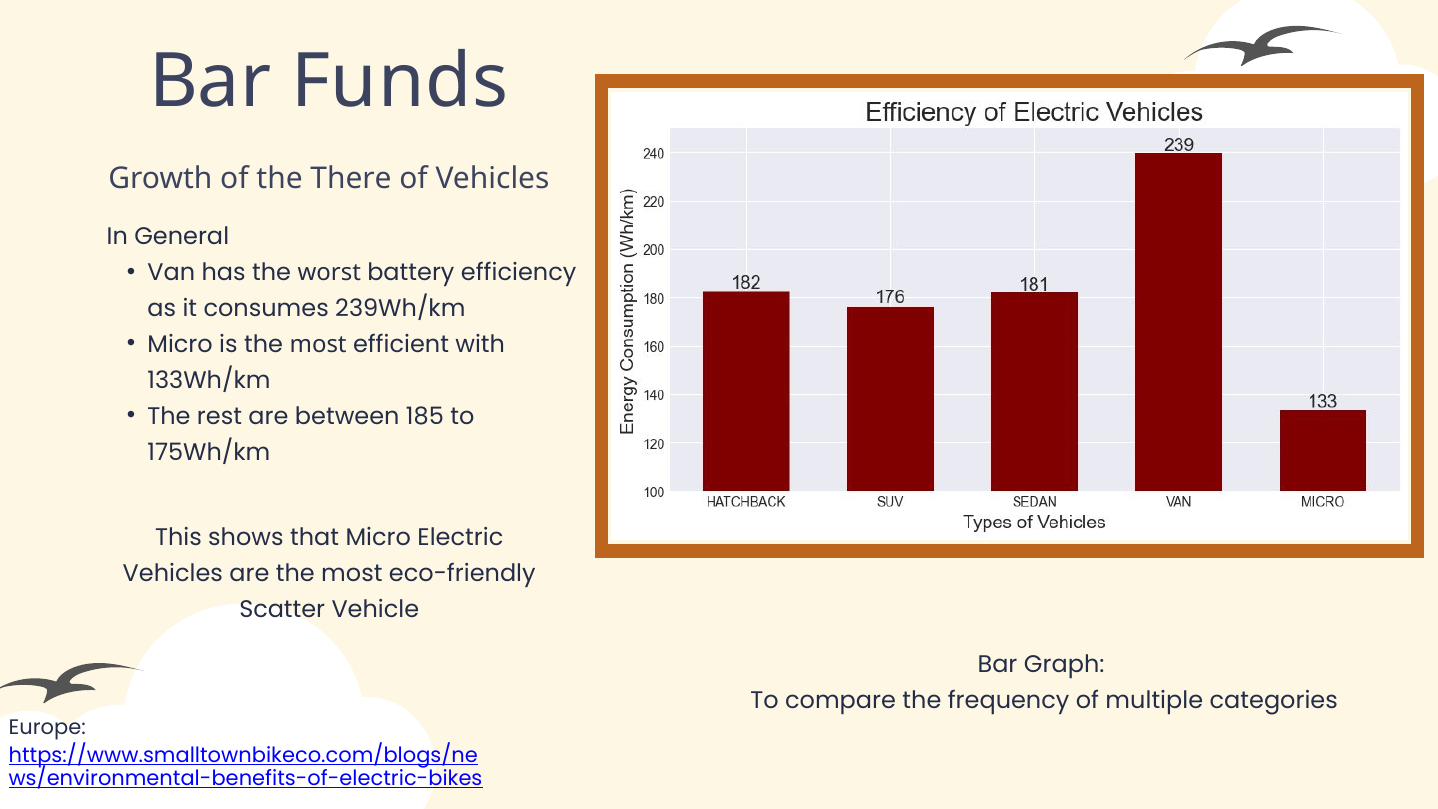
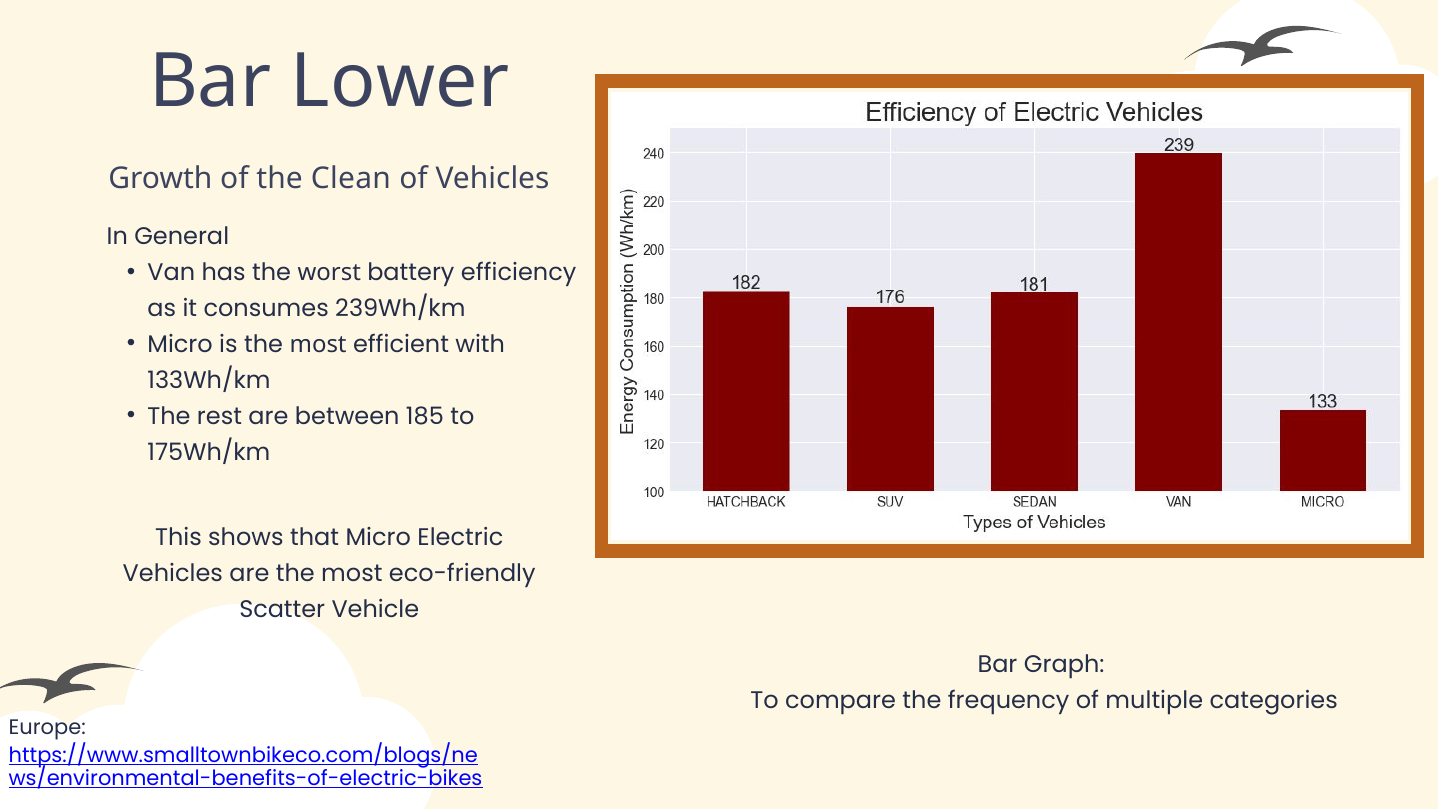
Funds: Funds -> Lower
There: There -> Clean
